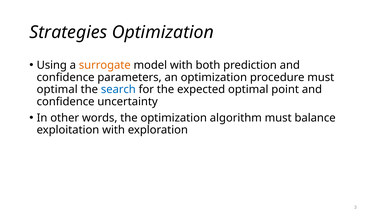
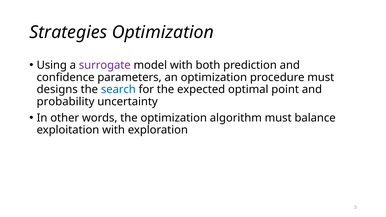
surrogate colour: orange -> purple
optimal at (57, 90): optimal -> designs
confidence at (66, 102): confidence -> probability
